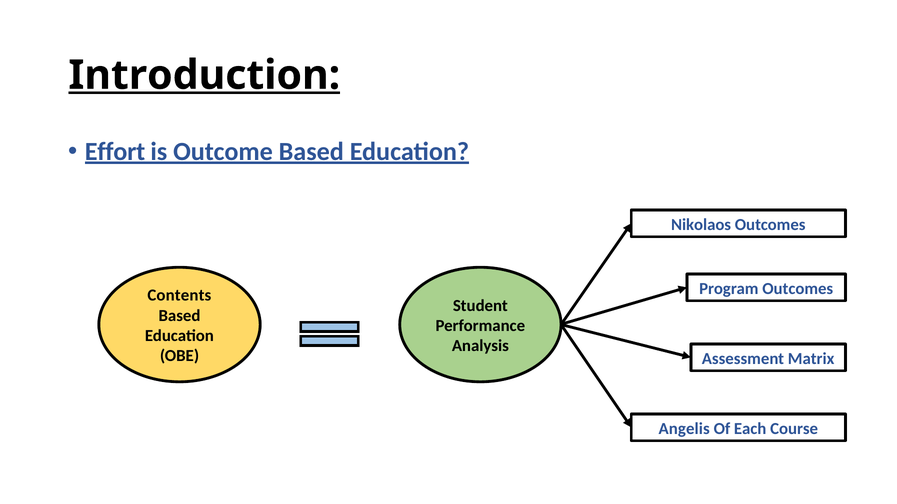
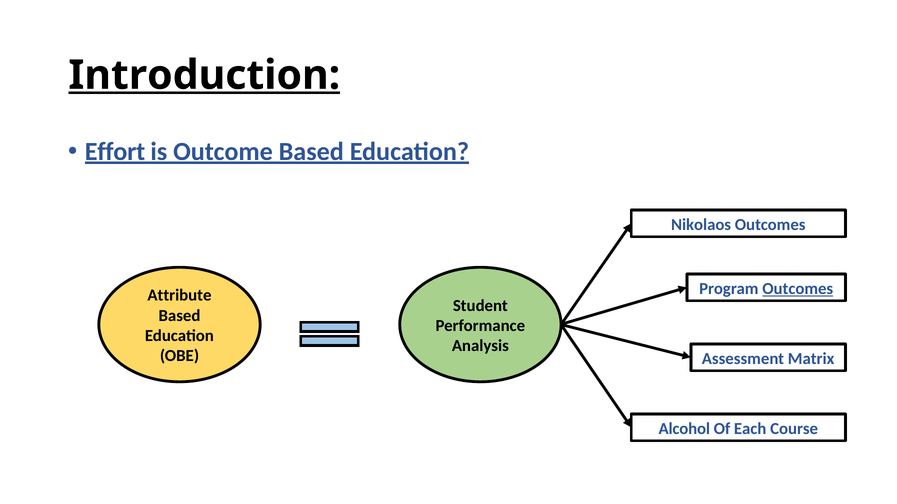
Outcomes at (798, 289) underline: none -> present
Contents: Contents -> Attribute
Angelis: Angelis -> Alcohol
